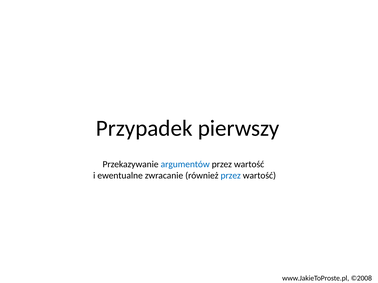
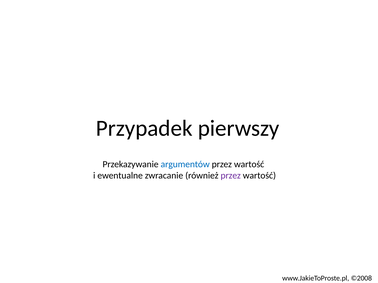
przez at (231, 176) colour: blue -> purple
